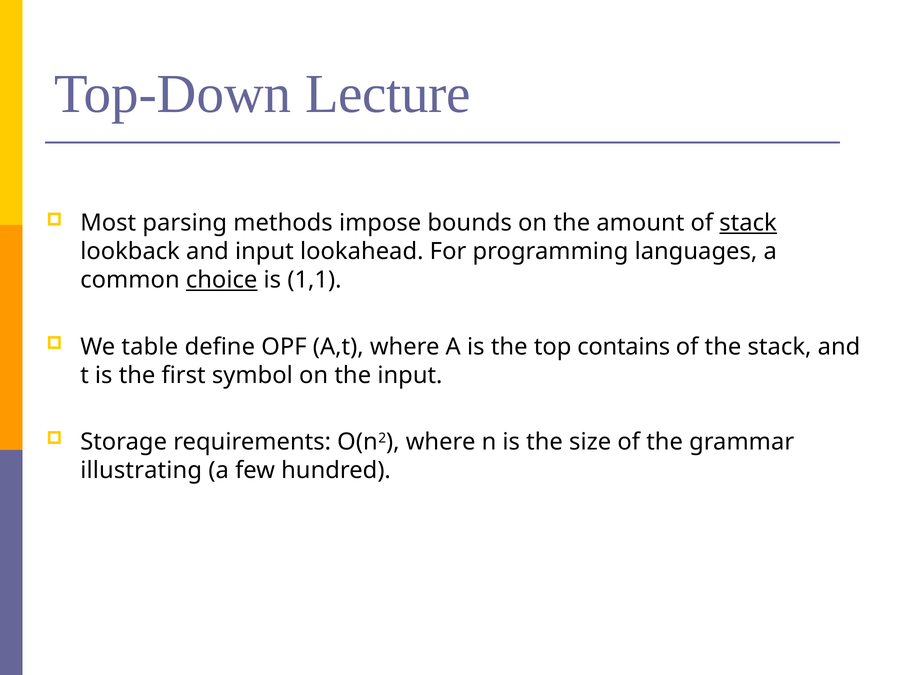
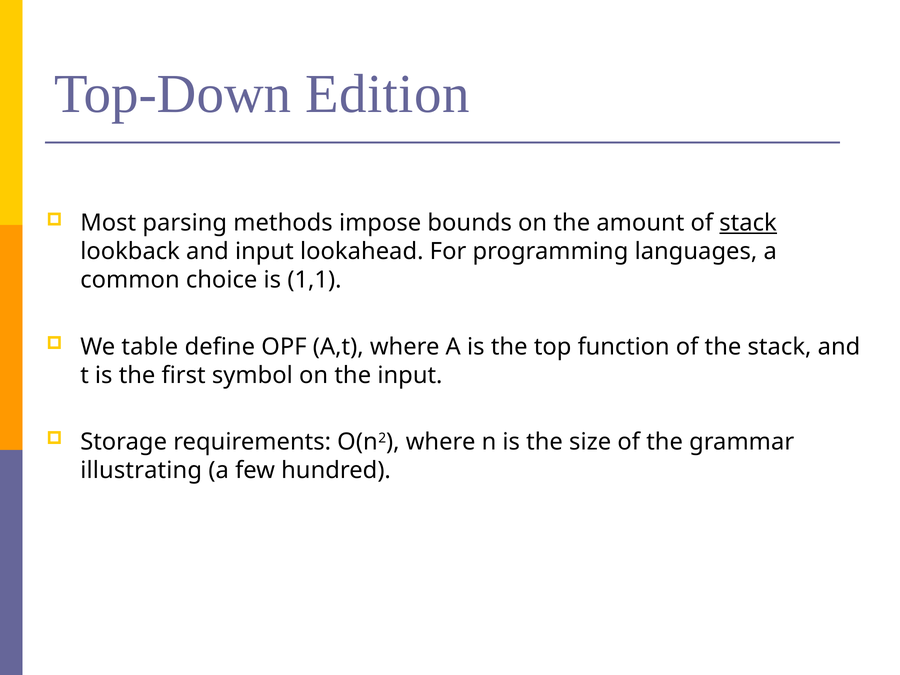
Lecture: Lecture -> Edition
choice underline: present -> none
contains: contains -> function
